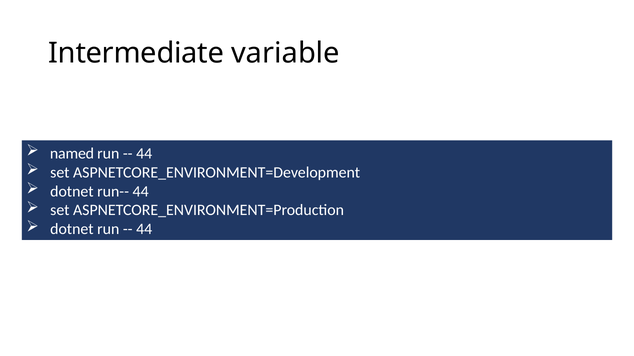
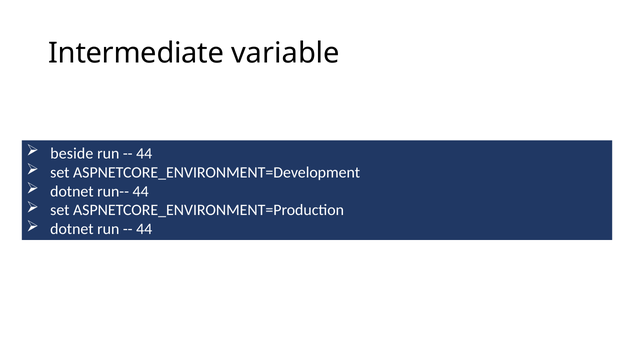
named: named -> beside
